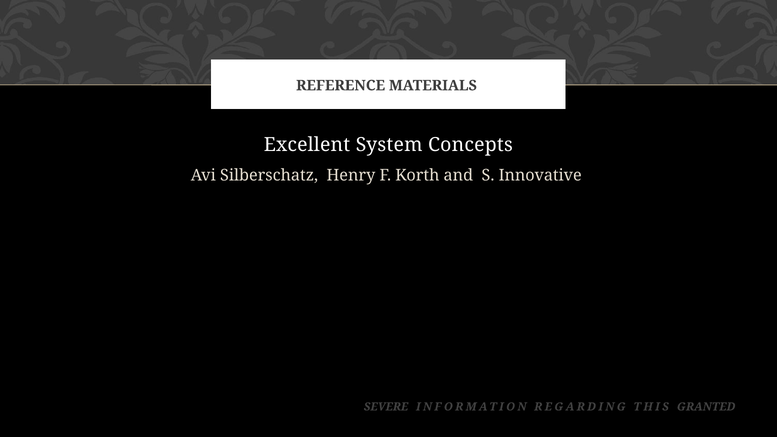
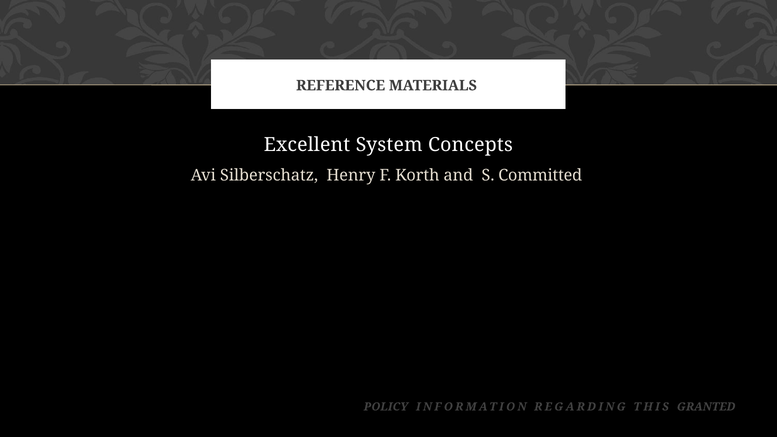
Innovative: Innovative -> Committed
SEVERE: SEVERE -> POLICY
